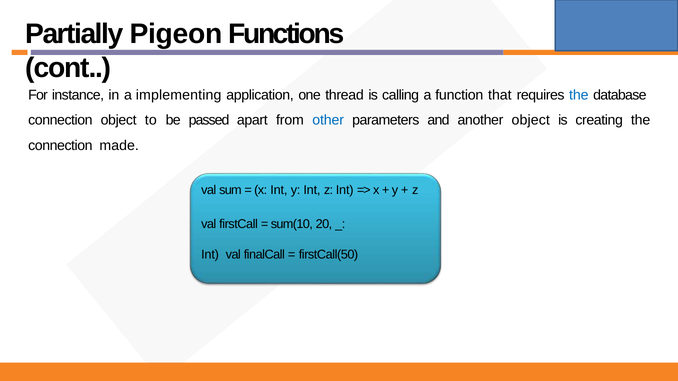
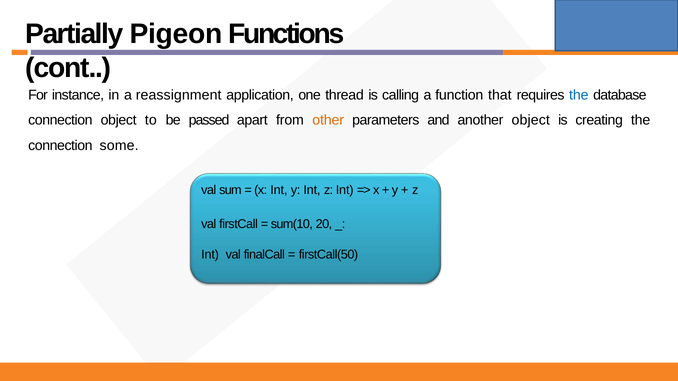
implementing: implementing -> reassignment
other colour: blue -> orange
made: made -> some
